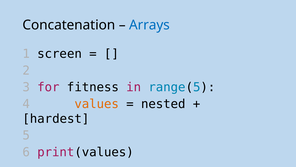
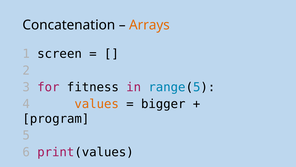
Arrays colour: blue -> orange
nested: nested -> bigger
hardest: hardest -> program
